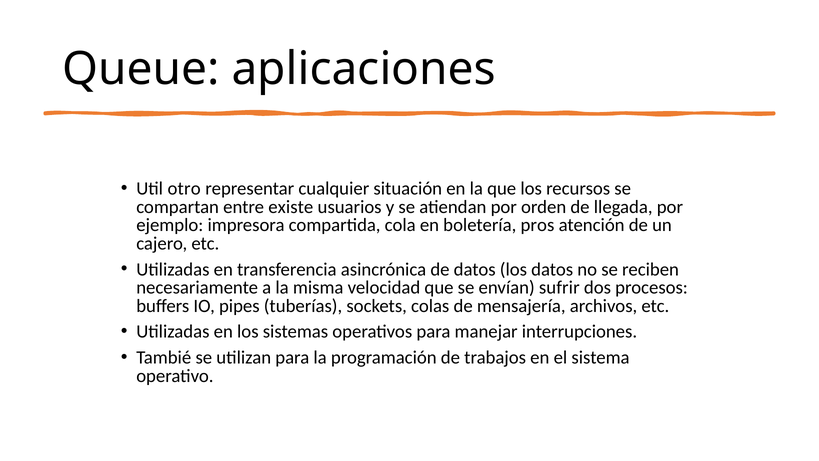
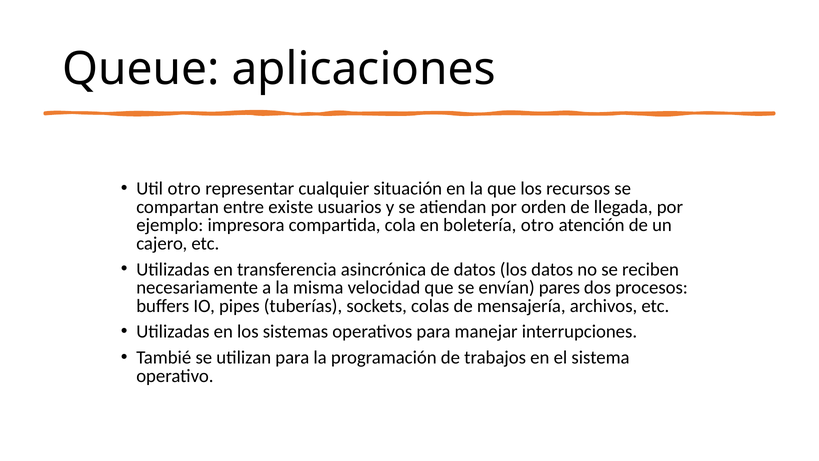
boletería pros: pros -> otro
sufrir: sufrir -> pares
